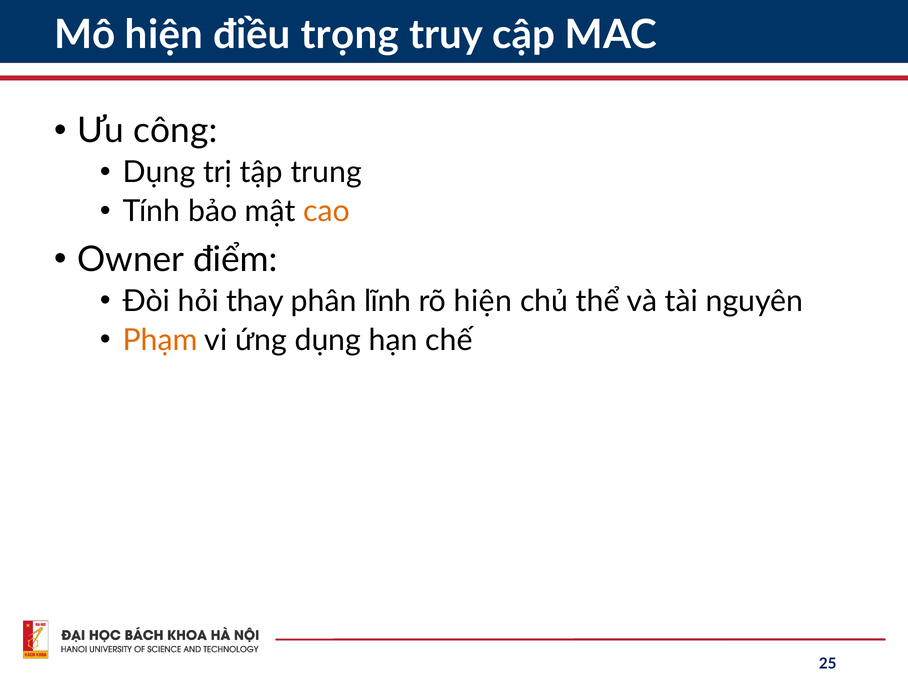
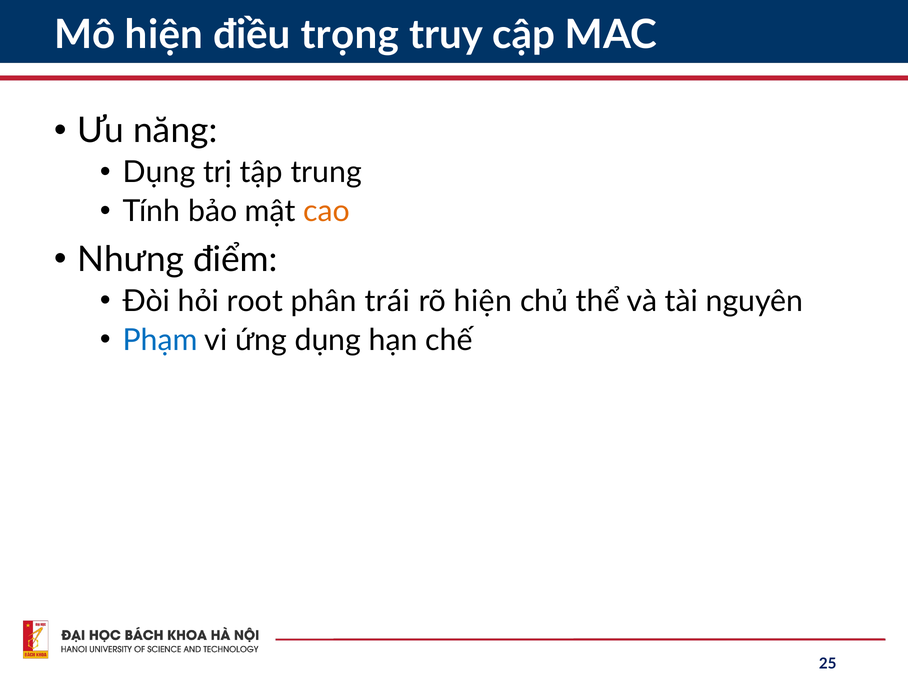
công: công -> năng
Owner: Owner -> Nhưng
thay: thay -> root
lĩnh: lĩnh -> trái
Phạm colour: orange -> blue
